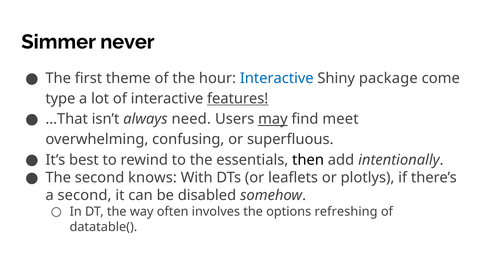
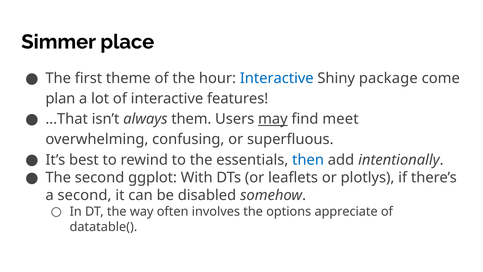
never: never -> place
type: type -> plan
features underline: present -> none
need: need -> them
then colour: black -> blue
knows: knows -> ggplot
refreshing: refreshing -> appreciate
